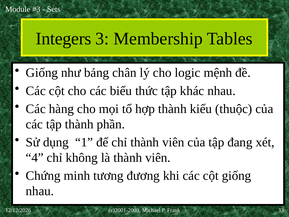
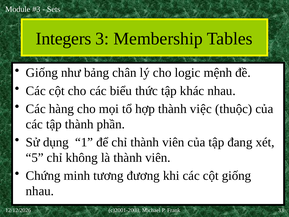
kiểu: kiểu -> việc
4: 4 -> 5
